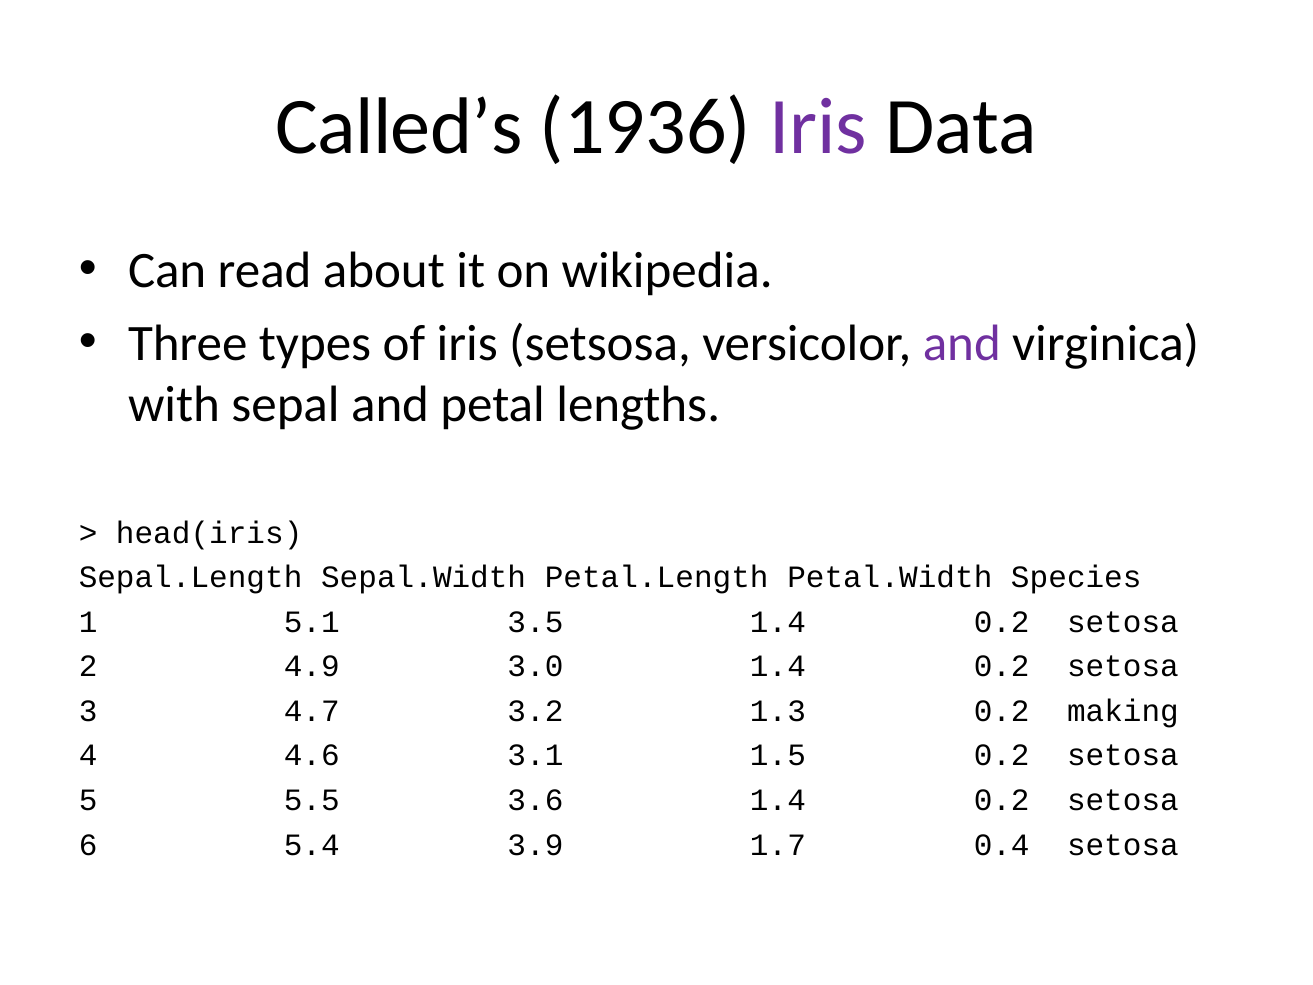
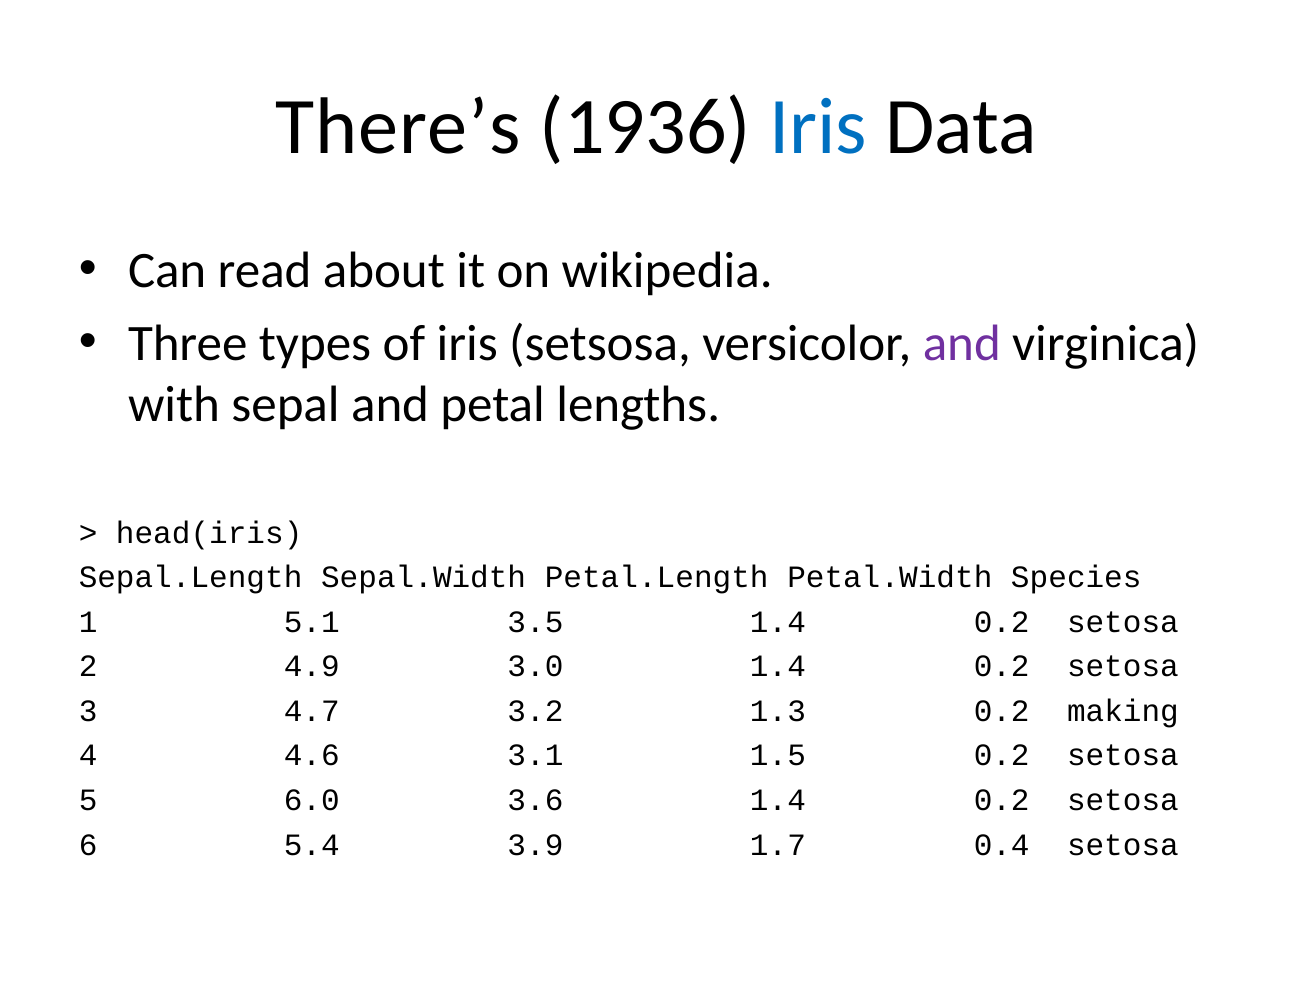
Called’s: Called’s -> There’s
Iris at (818, 127) colour: purple -> blue
5.5: 5.5 -> 6.0
